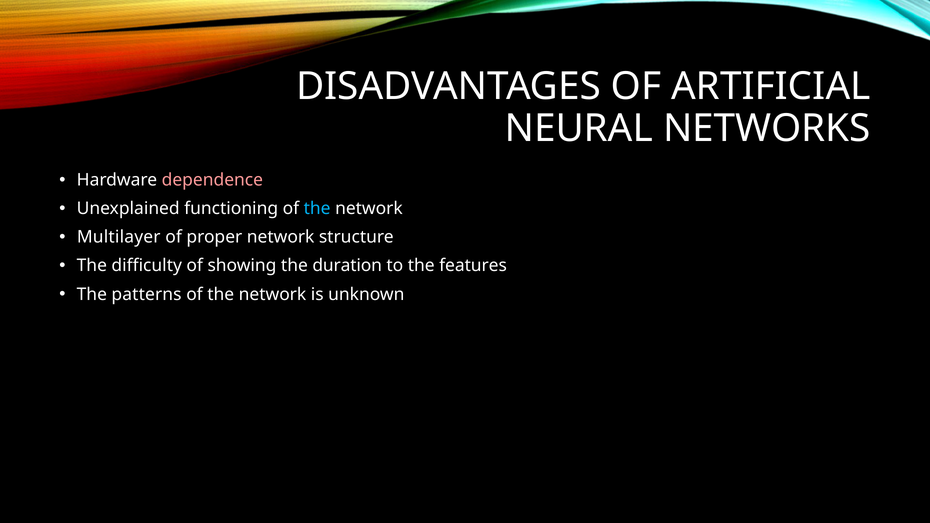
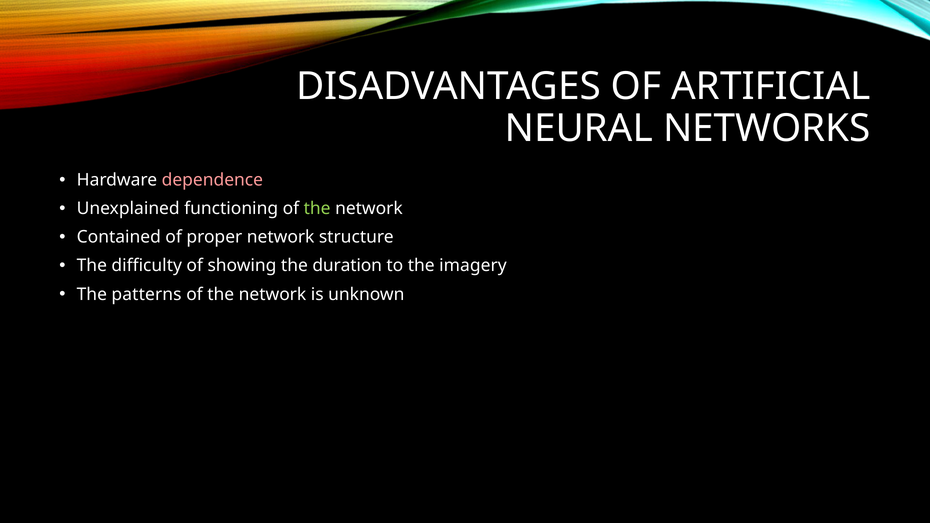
the at (317, 209) colour: light blue -> light green
Multilayer: Multilayer -> Contained
features: features -> imagery
